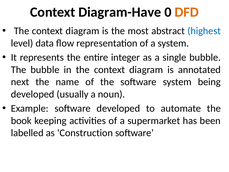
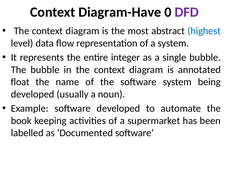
DFD colour: orange -> purple
next: next -> float
Construction: Construction -> Documented
